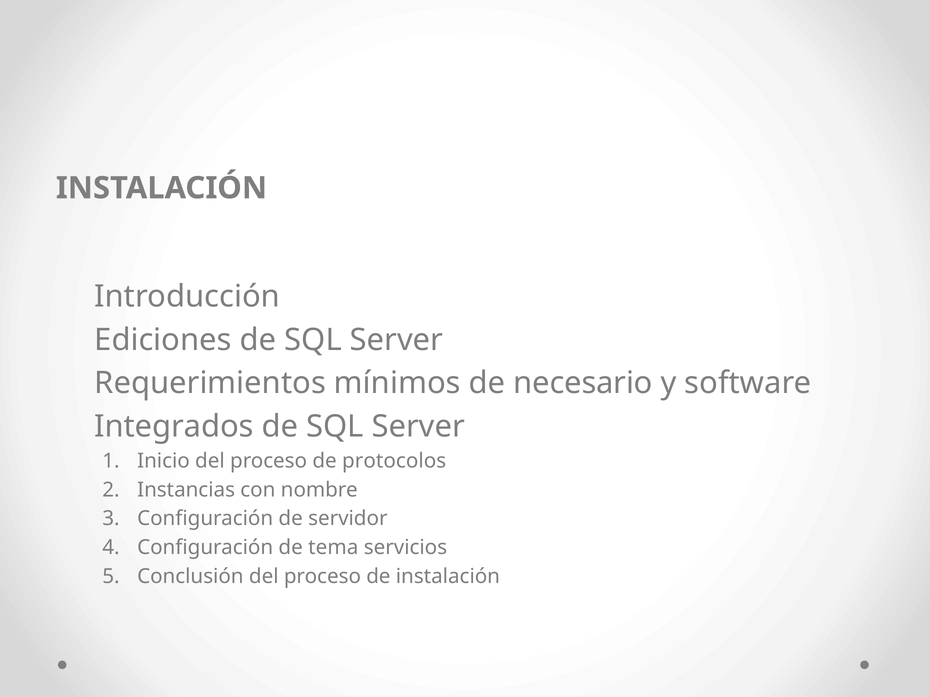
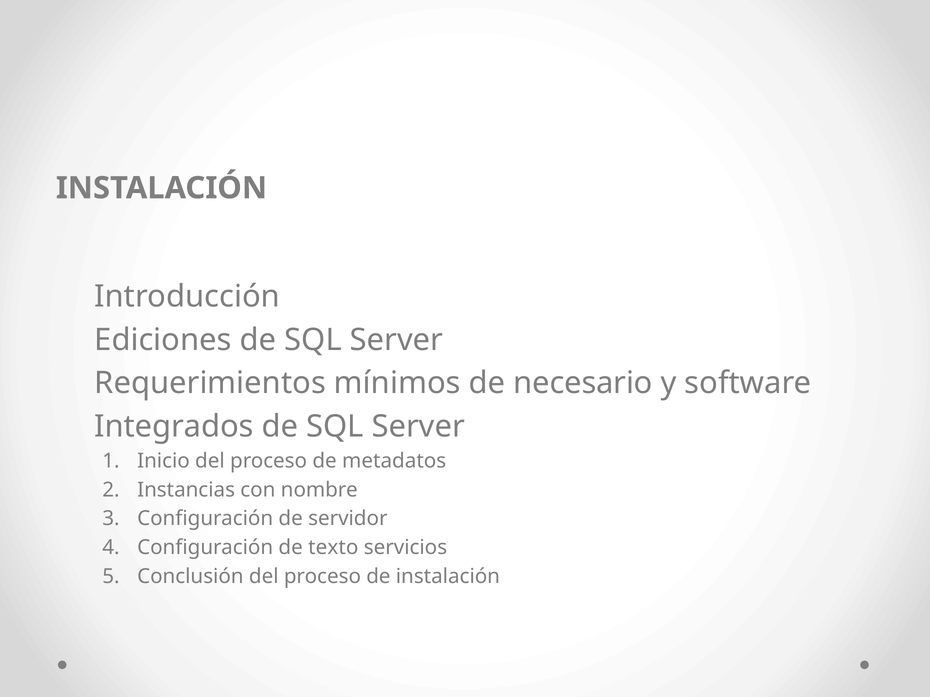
protocolos: protocolos -> metadatos
tema: tema -> texto
